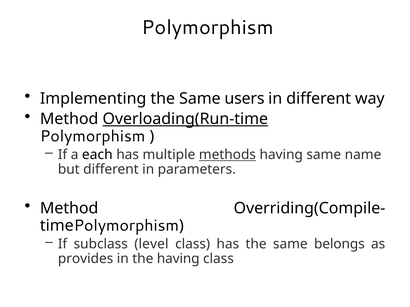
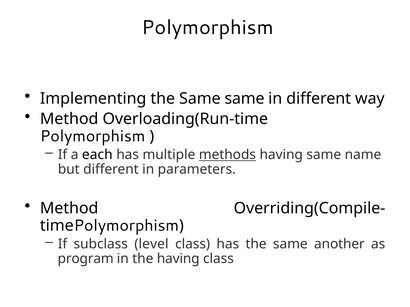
Same users: users -> same
Overloading(Run-time underline: present -> none
belongs: belongs -> another
provides: provides -> program
